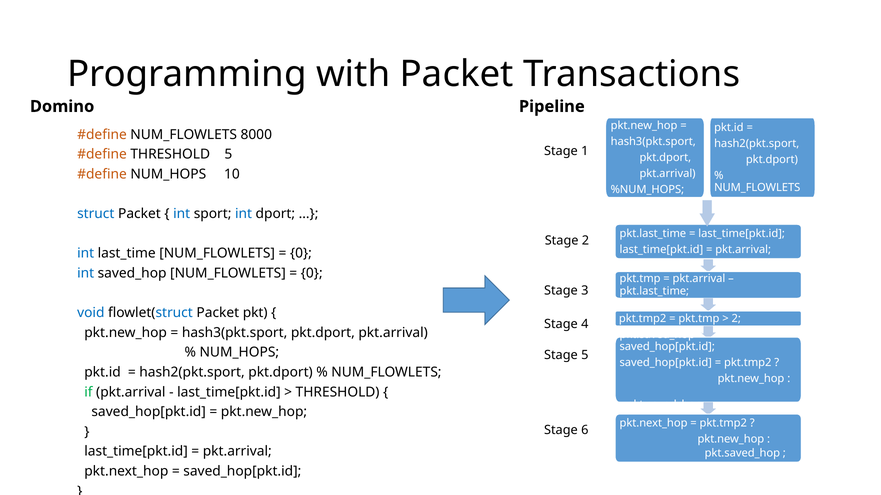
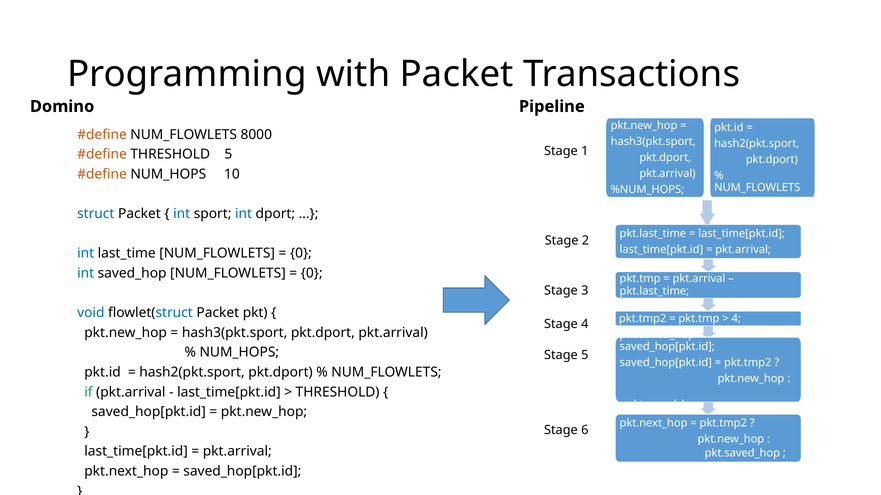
2 at (736, 319): 2 -> 4
